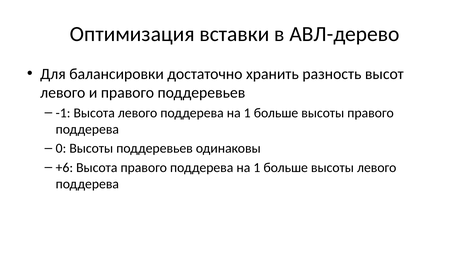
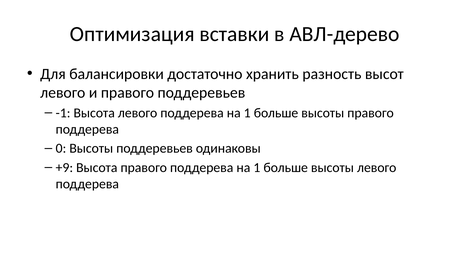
+6: +6 -> +9
